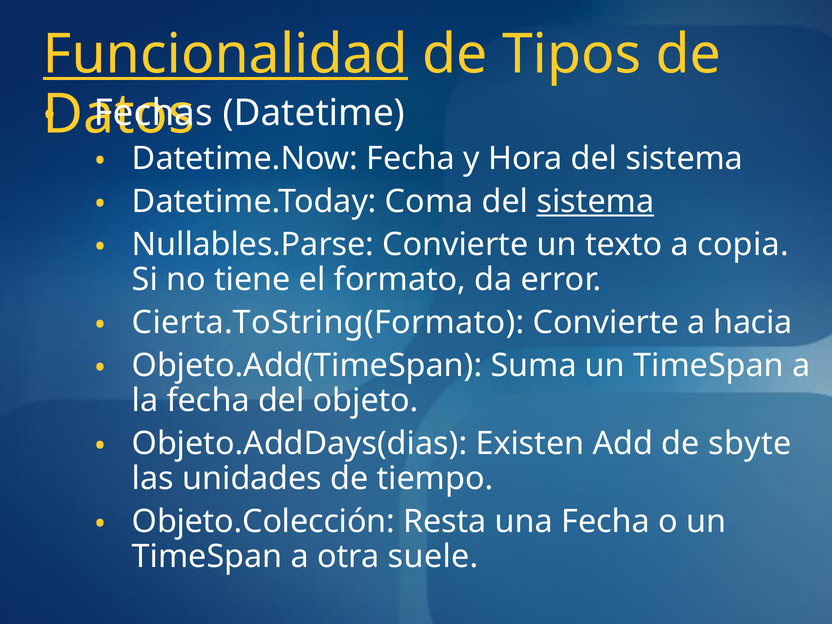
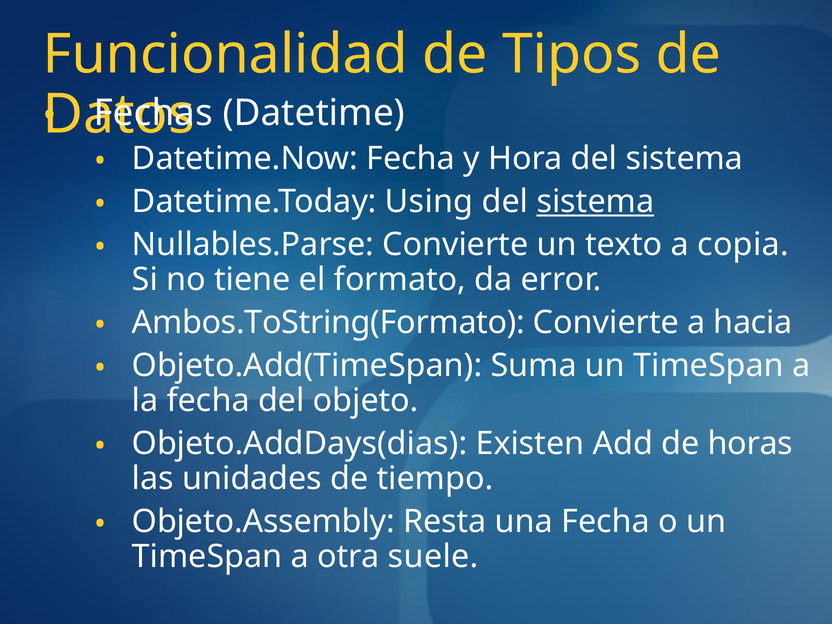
Funcionalidad underline: present -> none
Coma: Coma -> Using
Cierta.ToString(Formato: Cierta.ToString(Formato -> Ambos.ToString(Formato
sbyte: sbyte -> horas
Objeto.Colección: Objeto.Colección -> Objeto.Assembly
